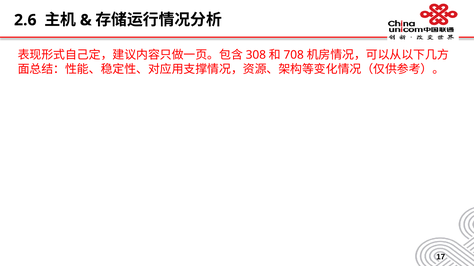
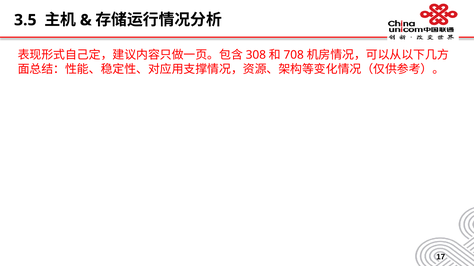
2.6: 2.6 -> 3.5
